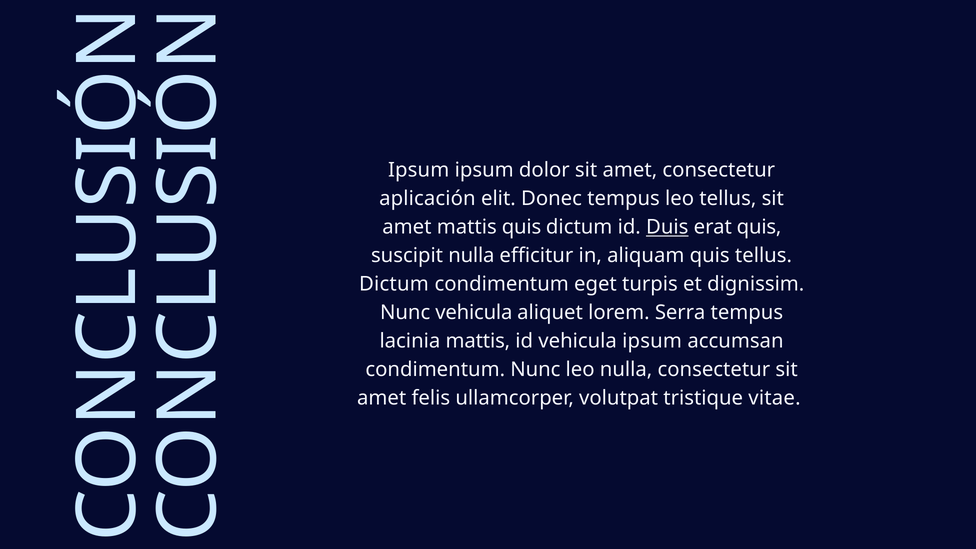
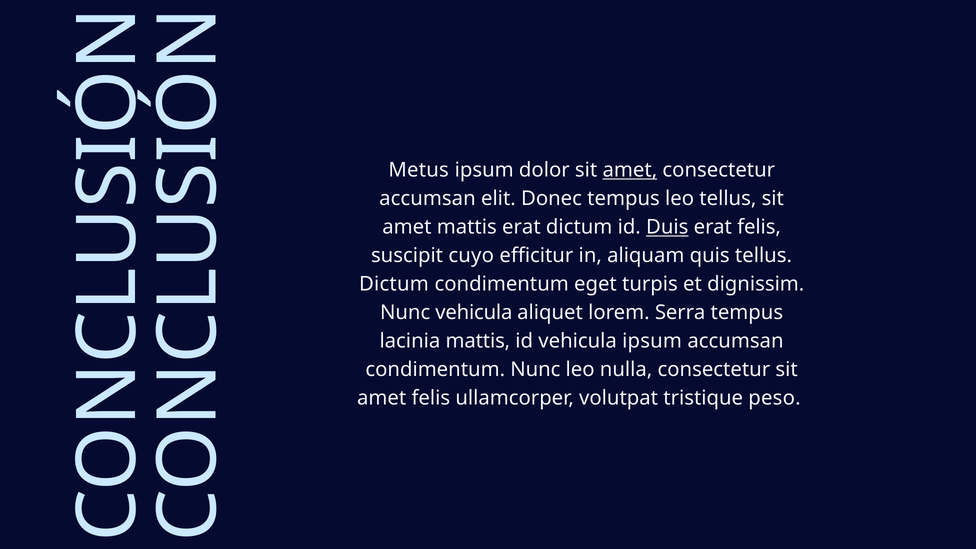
Ipsum at (419, 170): Ipsum -> Metus
amet at (630, 170) underline: none -> present
aplicación at (427, 199): aplicación -> accumsan
mattis quis: quis -> erat
erat quis: quis -> felis
suscipit nulla: nulla -> cuyo
vitae: vitae -> peso
